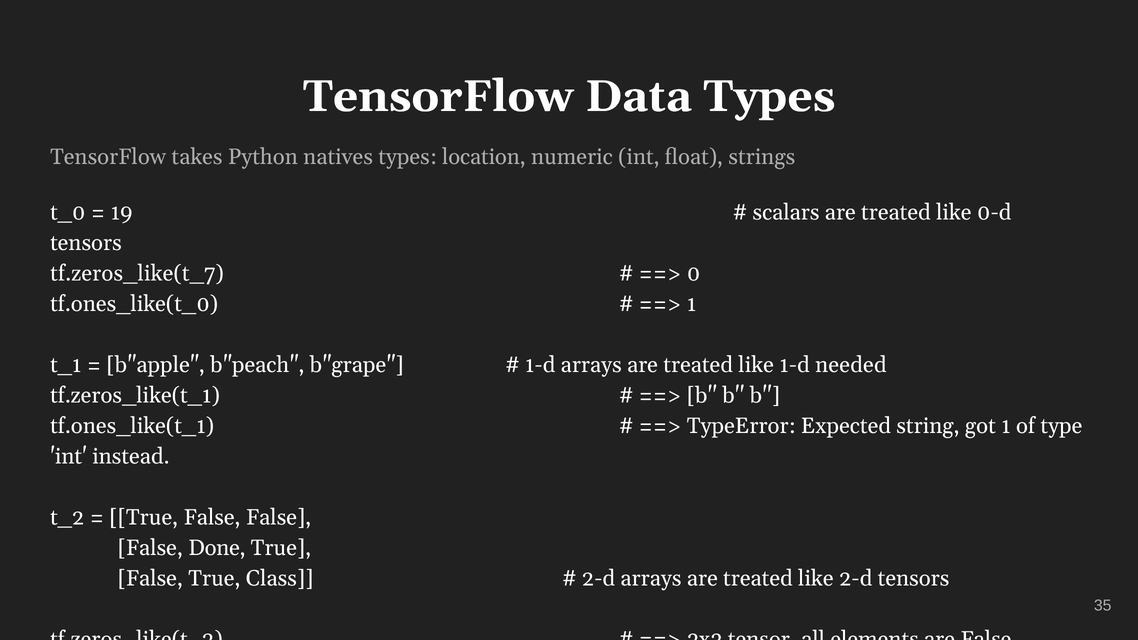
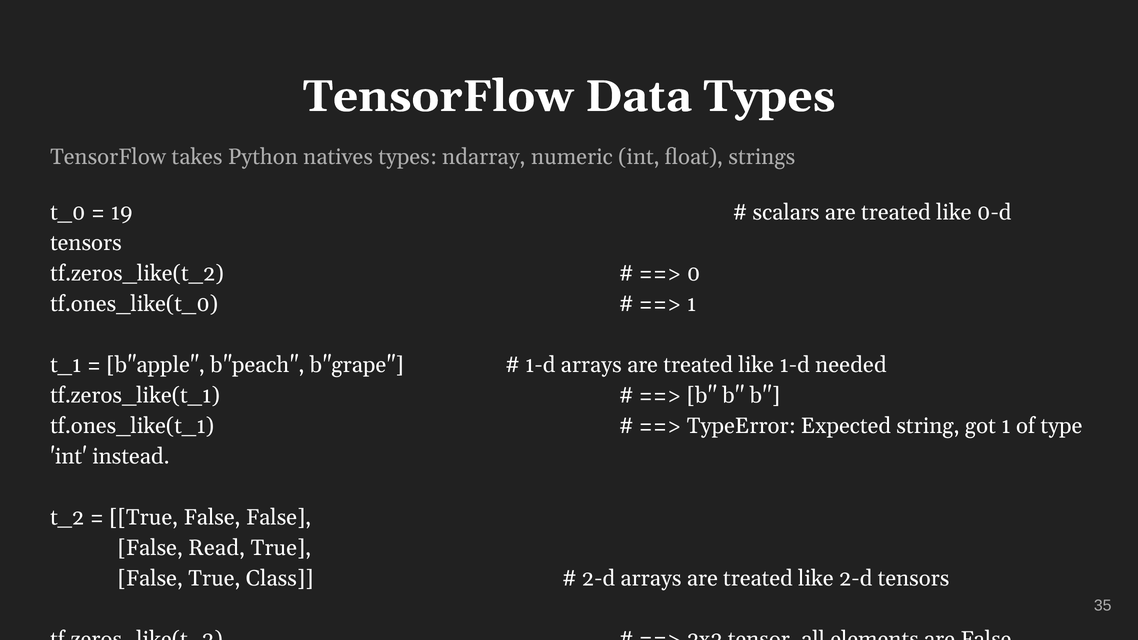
location: location -> ndarray
tf.zeros_like(t_7 at (137, 274): tf.zeros_like(t_7 -> tf.zeros_like(t_2
Done: Done -> Read
